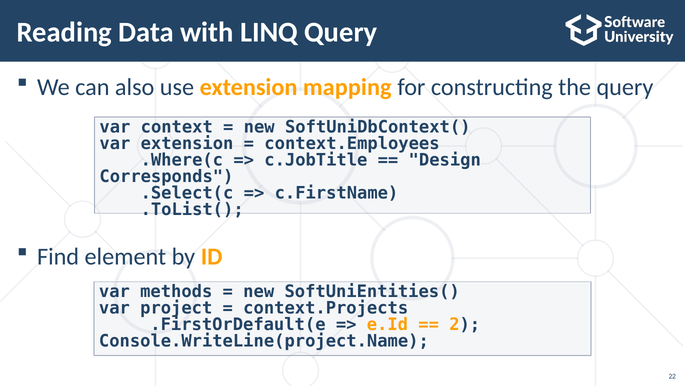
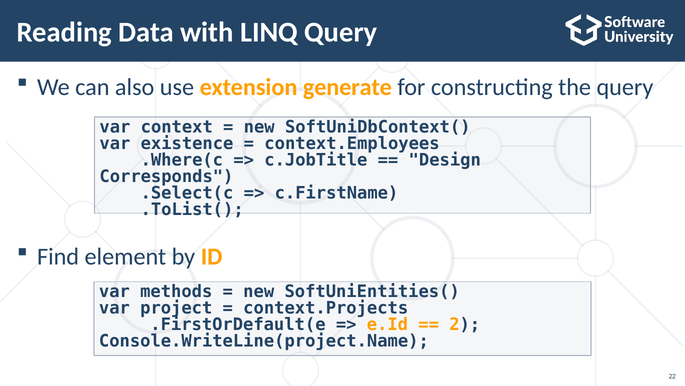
mapping: mapping -> generate
var extension: extension -> existence
